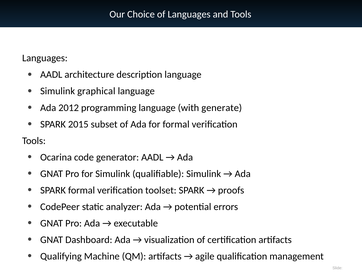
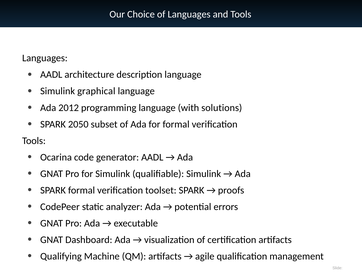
generate: generate -> solutions
2015: 2015 -> 2050
